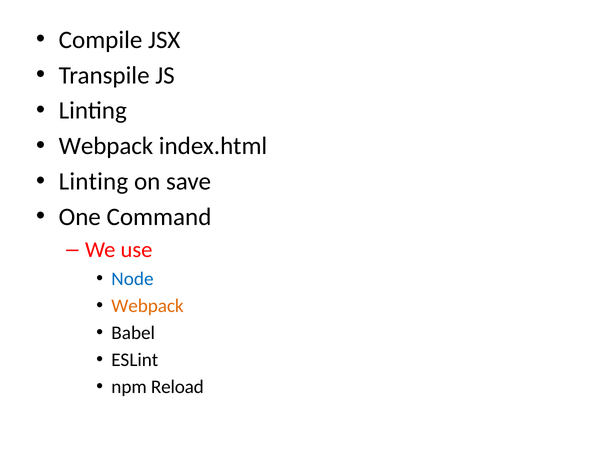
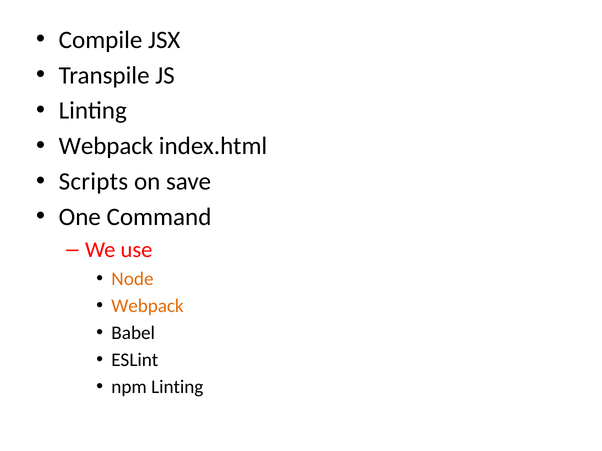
Linting at (93, 182): Linting -> Scripts
Node colour: blue -> orange
npm Reload: Reload -> Linting
